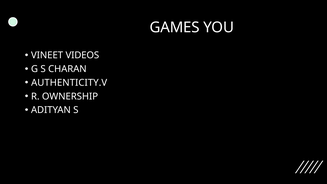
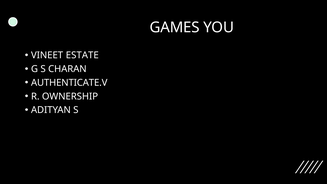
VIDEOS: VIDEOS -> ESTATE
AUTHENTICITY.V: AUTHENTICITY.V -> AUTHENTICATE.V
